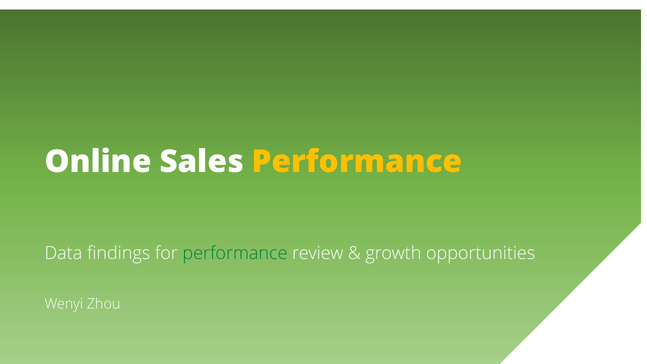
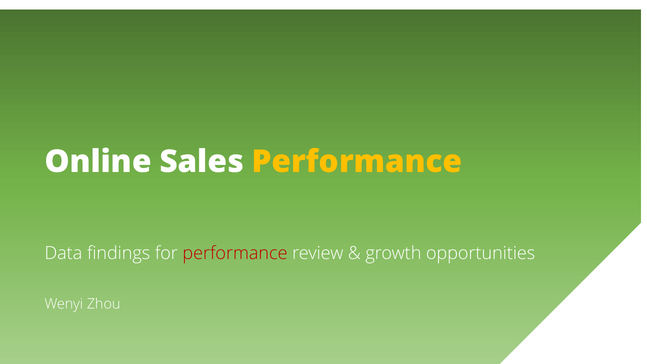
performance at (235, 253) colour: green -> red
